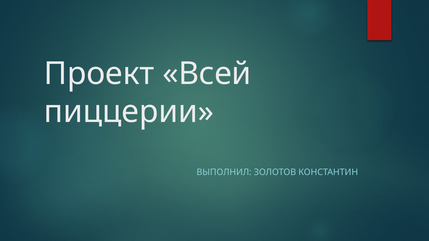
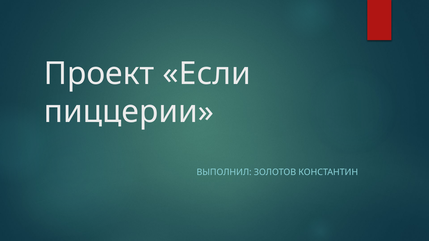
Всей: Всей -> Если
